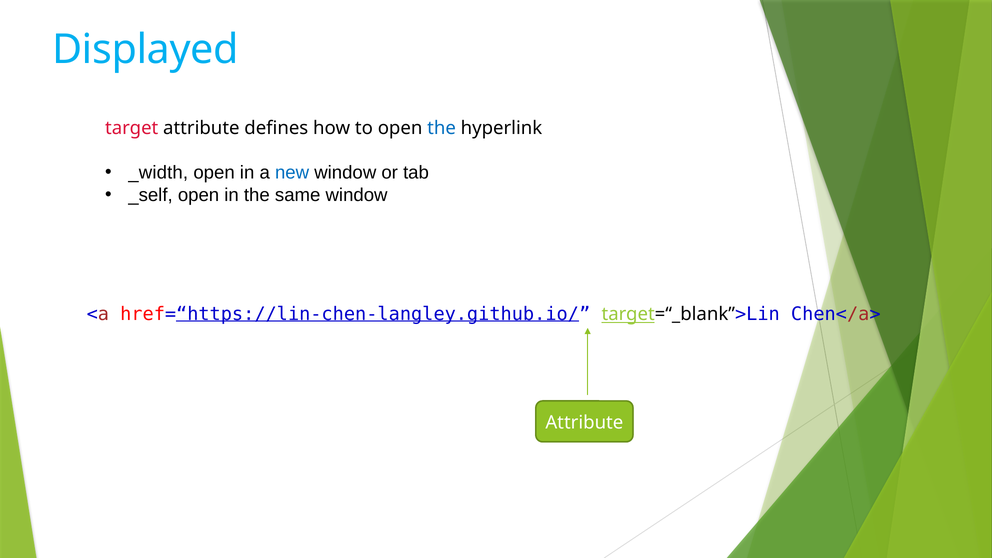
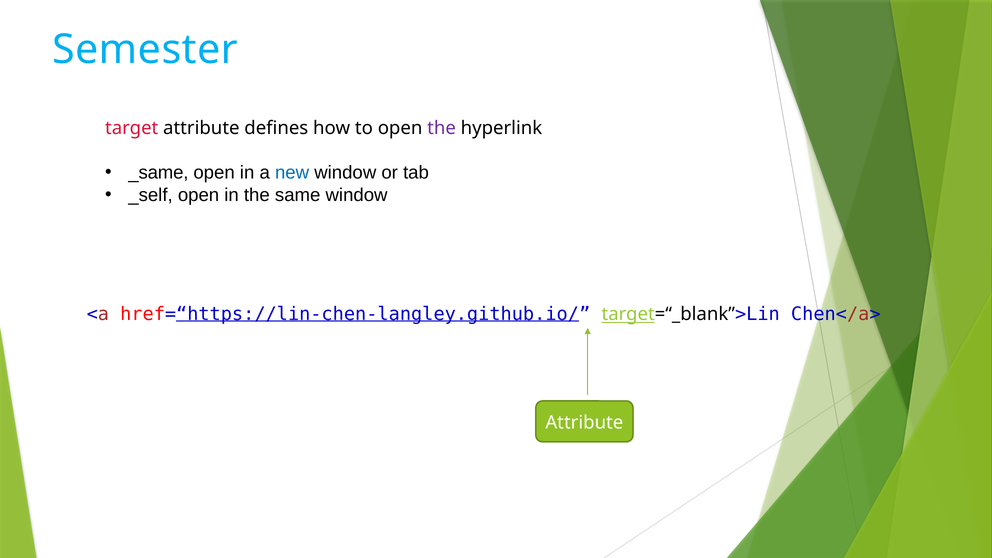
Displayed: Displayed -> Semester
the at (442, 128) colour: blue -> purple
_width: _width -> _same
